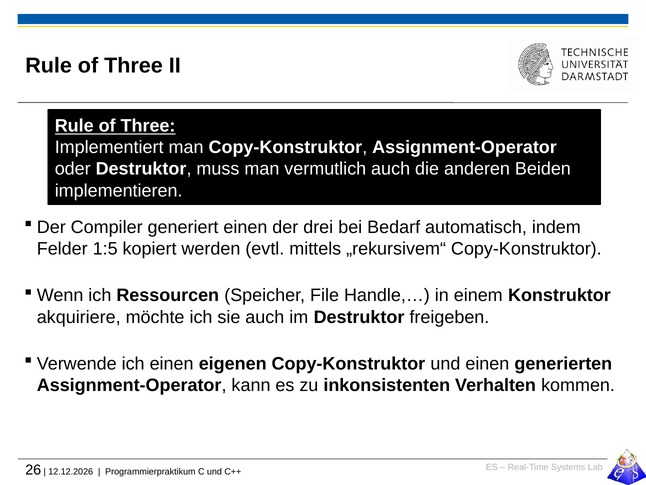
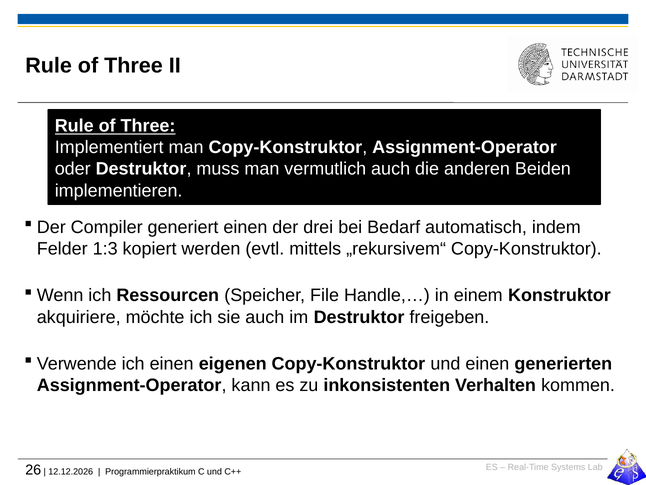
1:5: 1:5 -> 1:3
